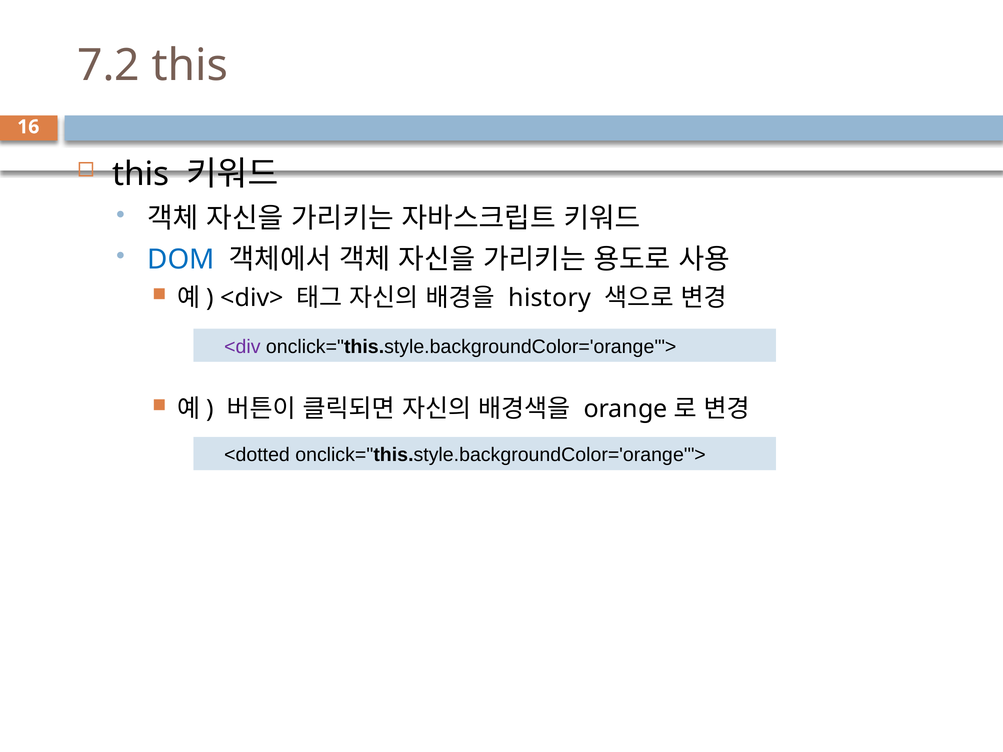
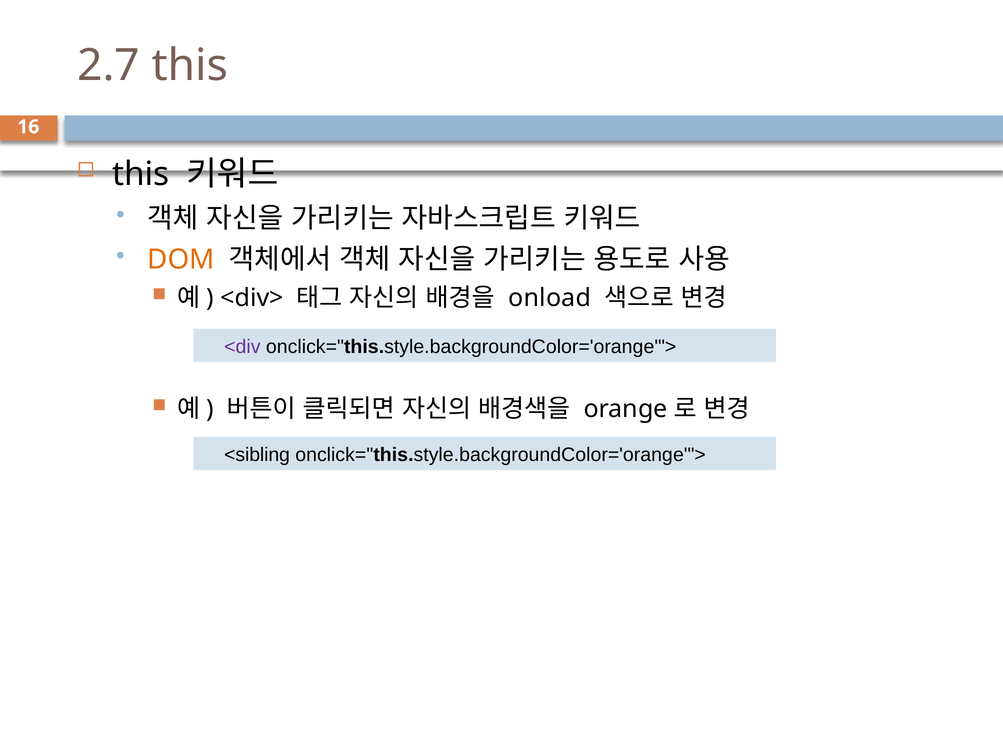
7.2: 7.2 -> 2.7
DOM colour: blue -> orange
history: history -> onload
<dotted: <dotted -> <sibling
